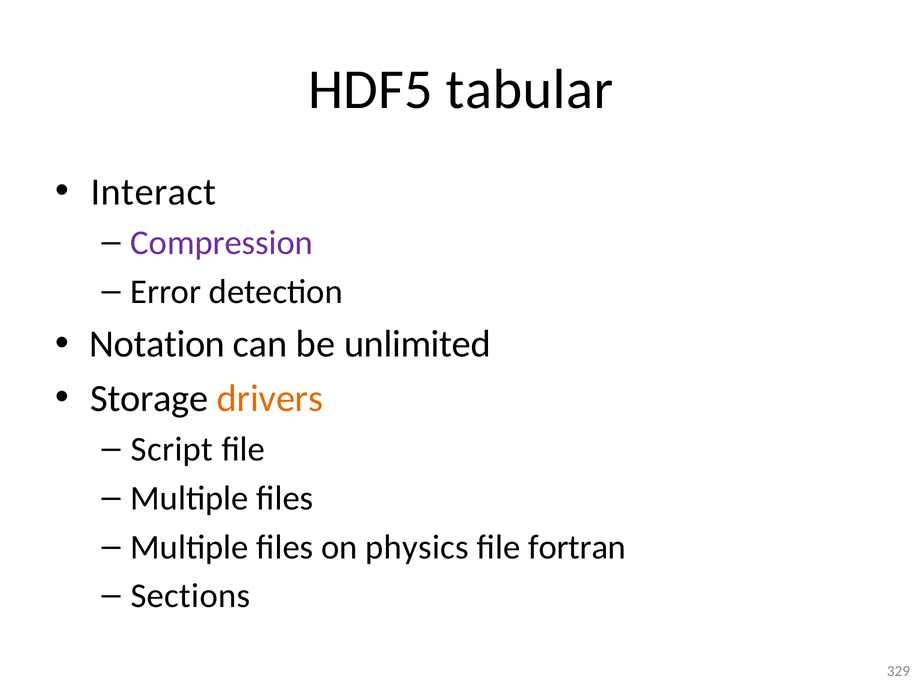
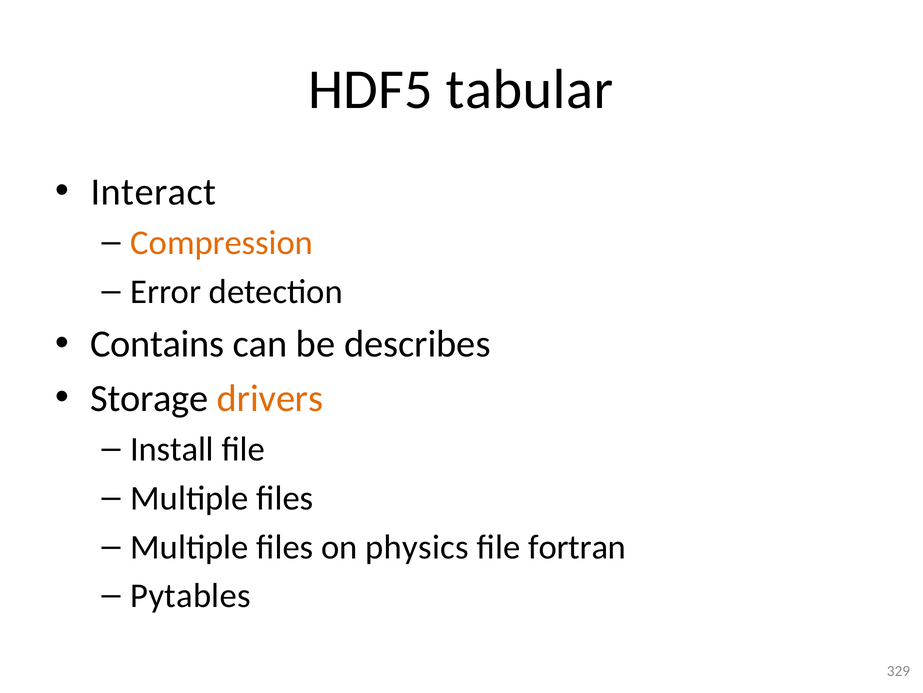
Compression colour: purple -> orange
Notation: Notation -> Contains
unlimited: unlimited -> describes
Script: Script -> Install
Sections: Sections -> Pytables
